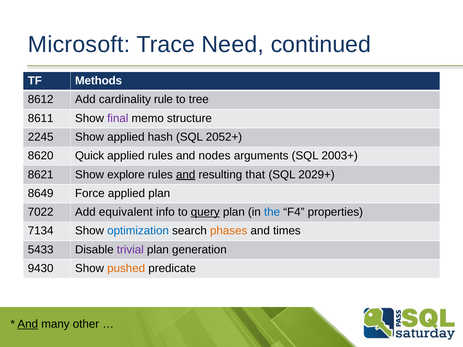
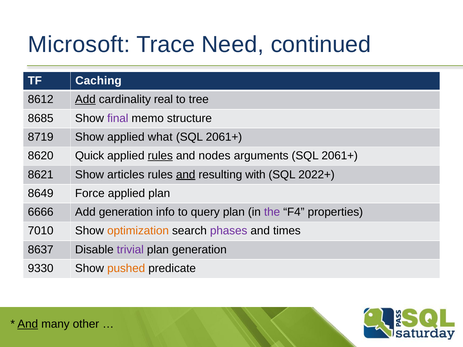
Methods: Methods -> Caching
Add at (85, 100) underline: none -> present
rule: rule -> real
8611: 8611 -> 8685
2245: 2245 -> 8719
hash: hash -> what
2052+ at (224, 137): 2052+ -> 2061+
rules at (160, 156) underline: none -> present
arguments SQL 2003+: 2003+ -> 2061+
explore: explore -> articles
that: that -> with
2029+: 2029+ -> 2022+
7022: 7022 -> 6666
Add equivalent: equivalent -> generation
query underline: present -> none
the colour: blue -> purple
7134: 7134 -> 7010
optimization colour: blue -> orange
phases colour: orange -> purple
5433: 5433 -> 8637
9430: 9430 -> 9330
